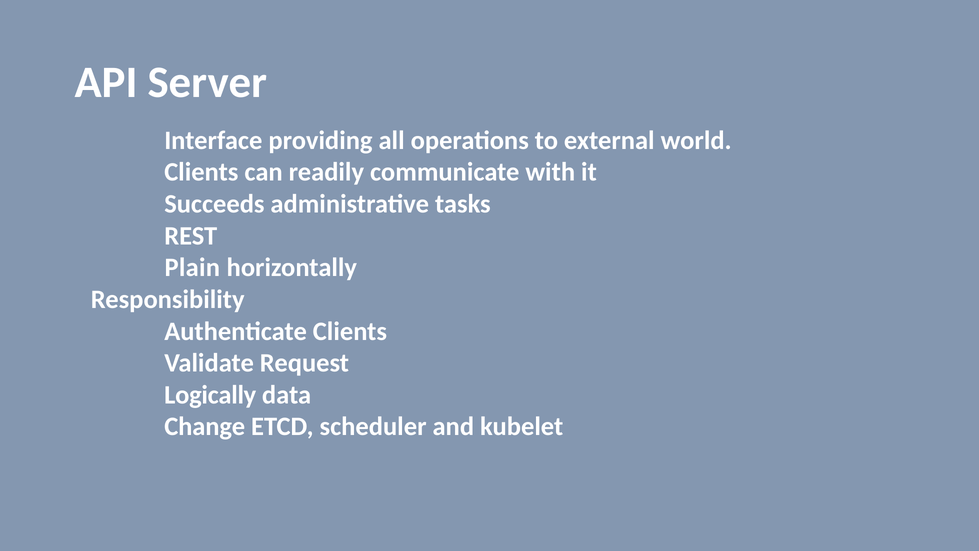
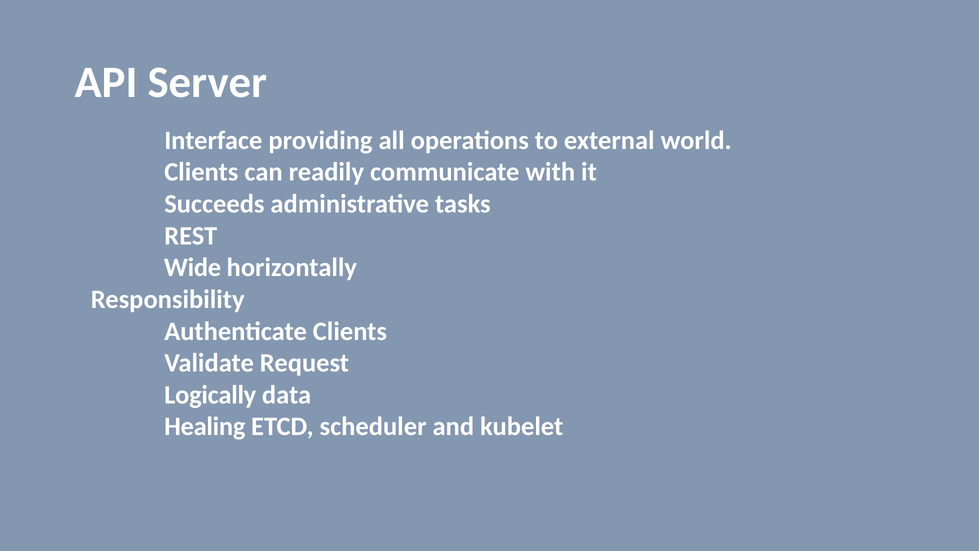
Plain: Plain -> Wide
Change: Change -> Healing
